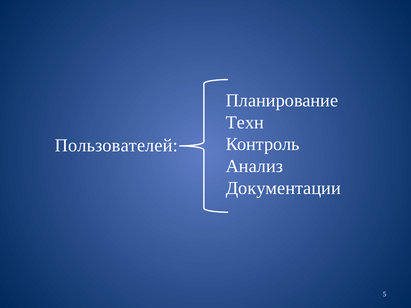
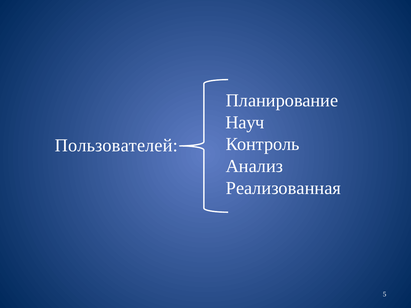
Техн: Техн -> Науч
Документации: Документации -> Реализованная
